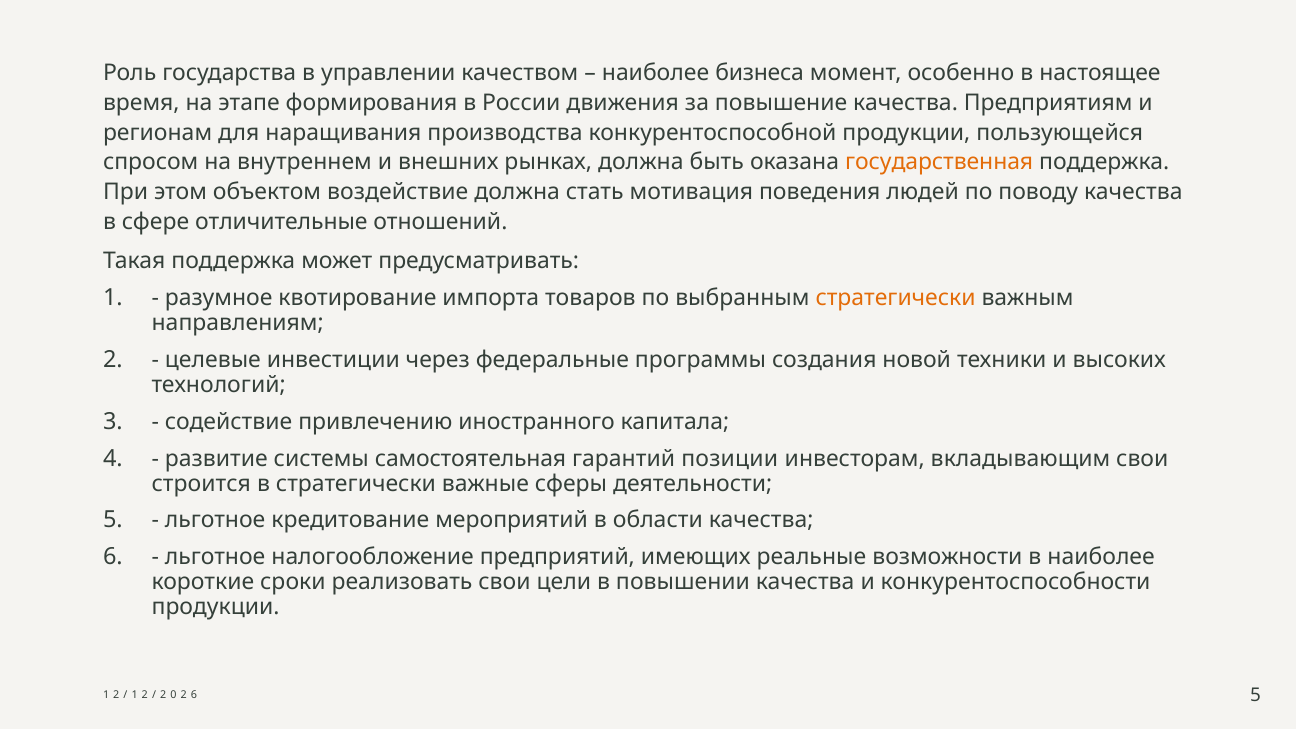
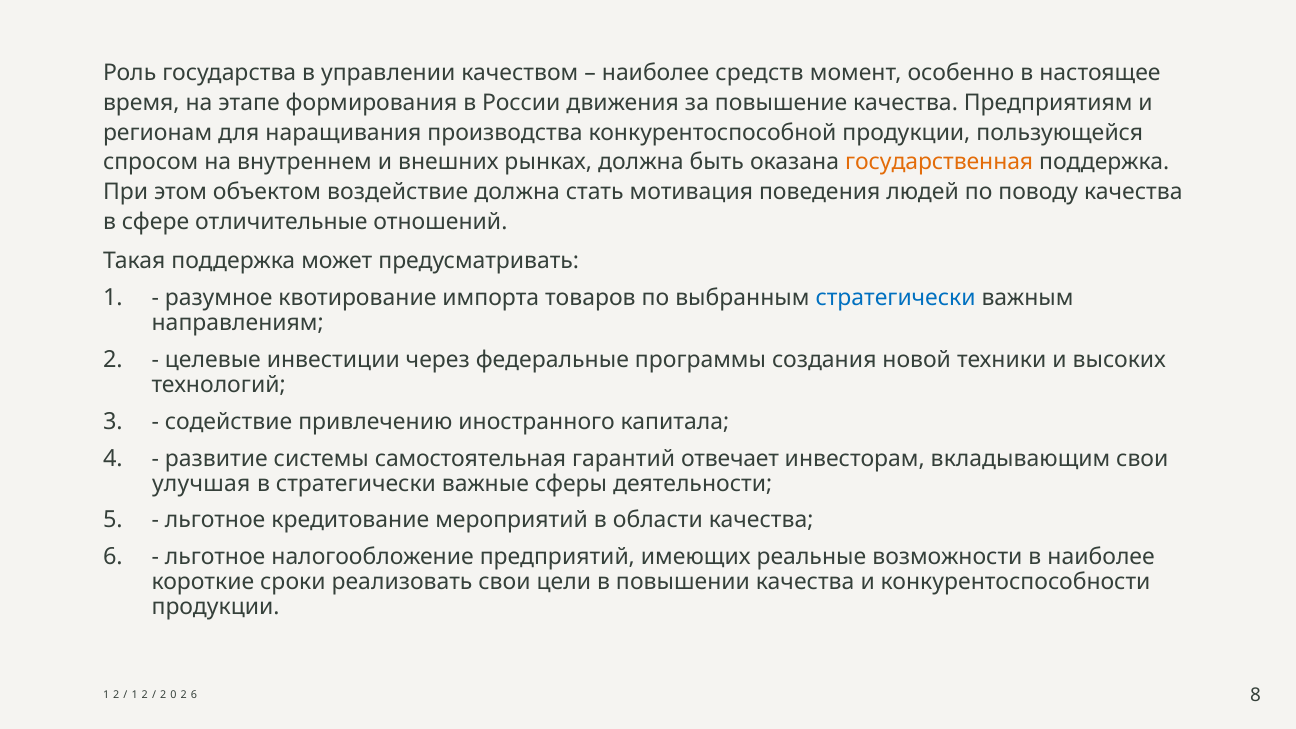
бизнеса: бизнеса -> средств
стратегически at (896, 298) colour: orange -> blue
позиции: позиции -> отвечает
строится: строится -> улучшая
6 5: 5 -> 8
